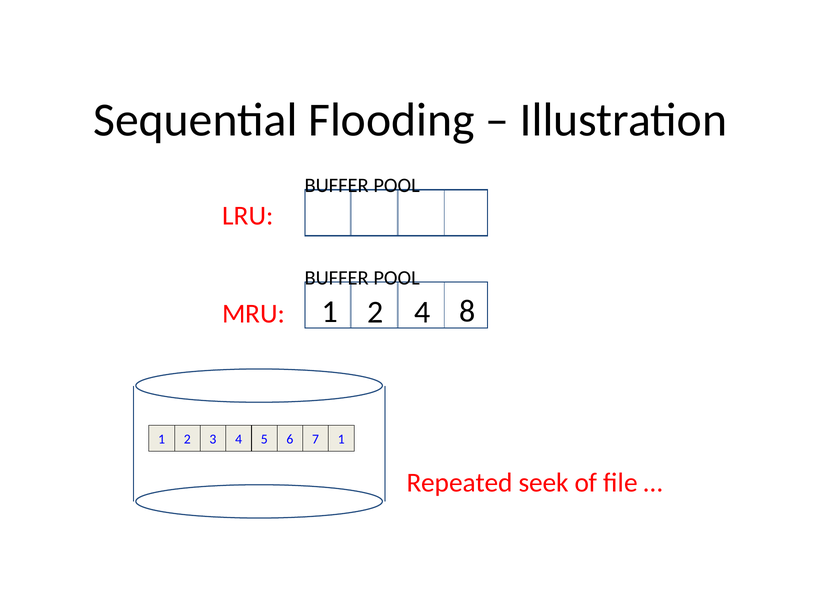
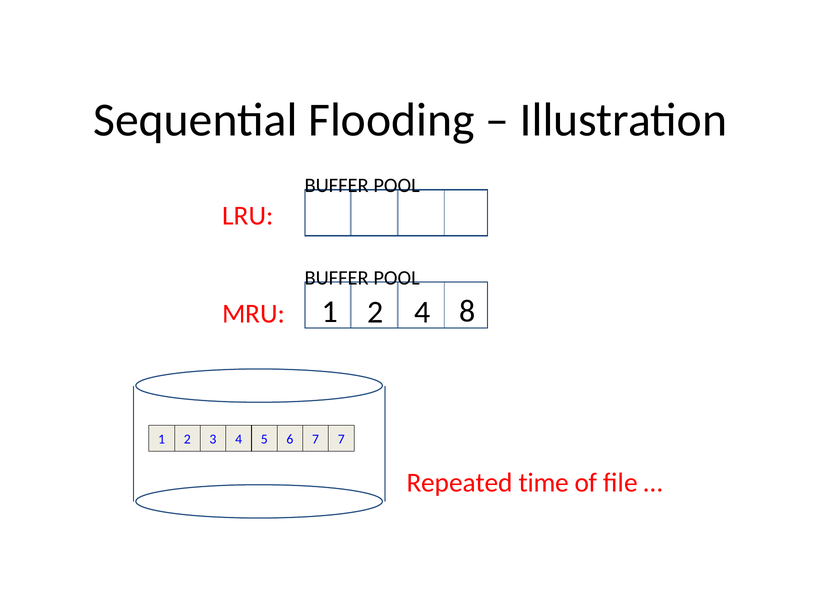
7 1: 1 -> 7
seek: seek -> time
